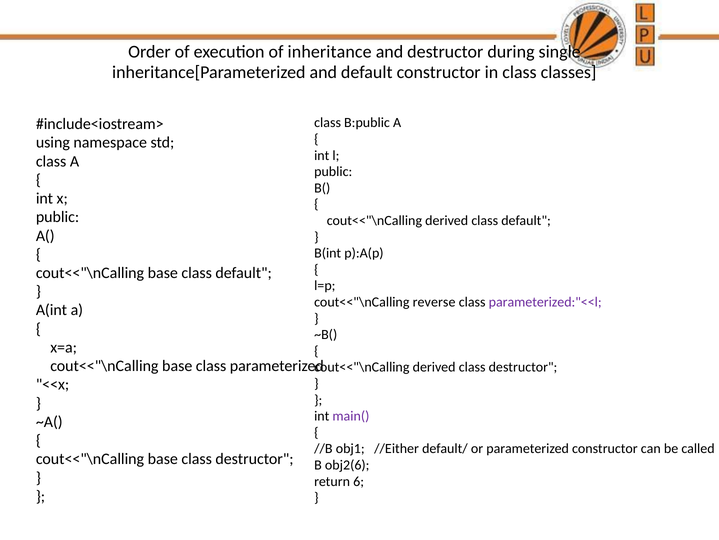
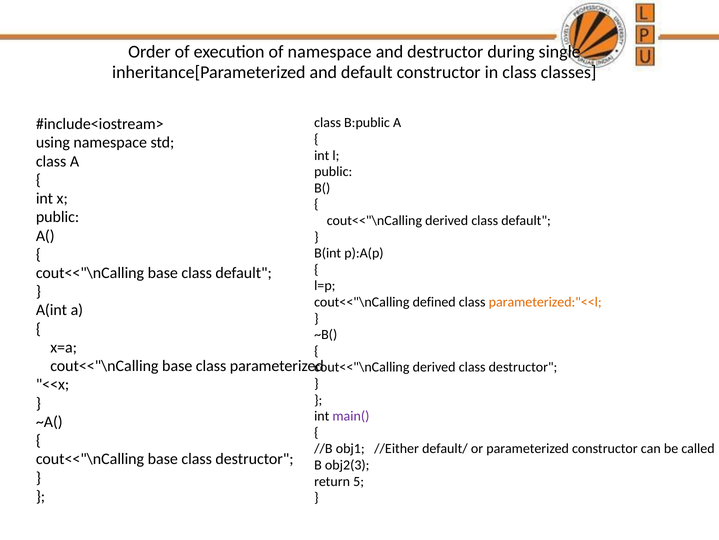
of inheritance: inheritance -> namespace
reverse: reverse -> defined
parameterized:"<<l colour: purple -> orange
obj2(6: obj2(6 -> obj2(3
6: 6 -> 5
